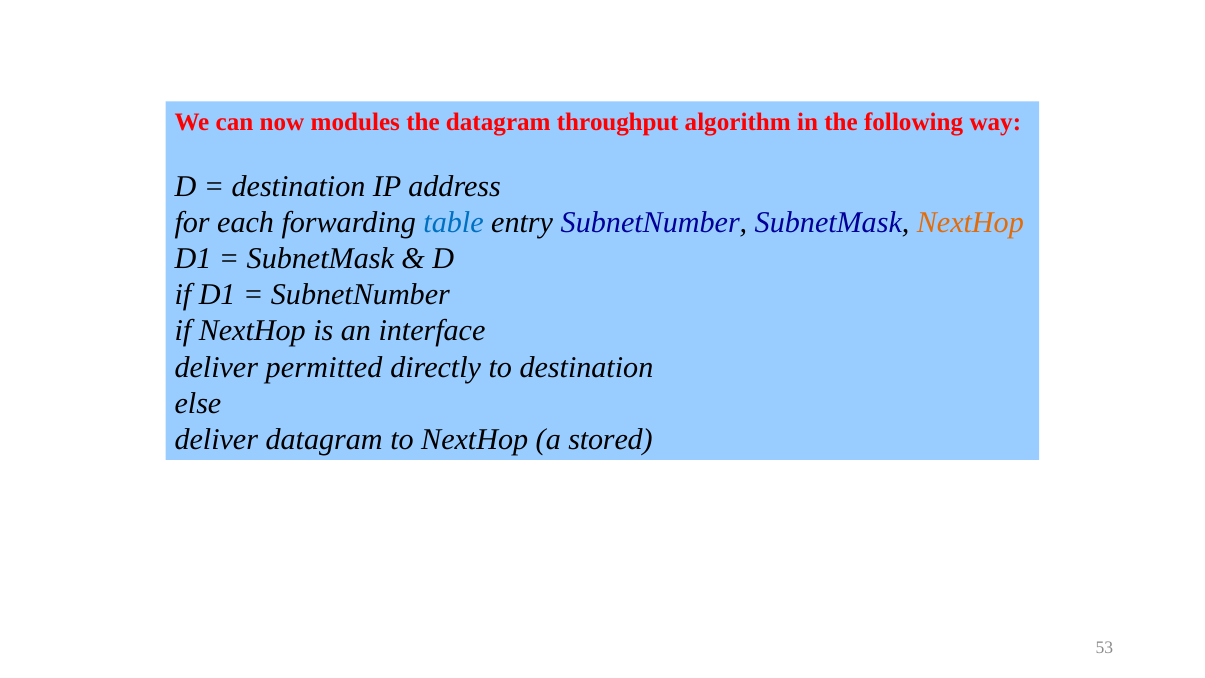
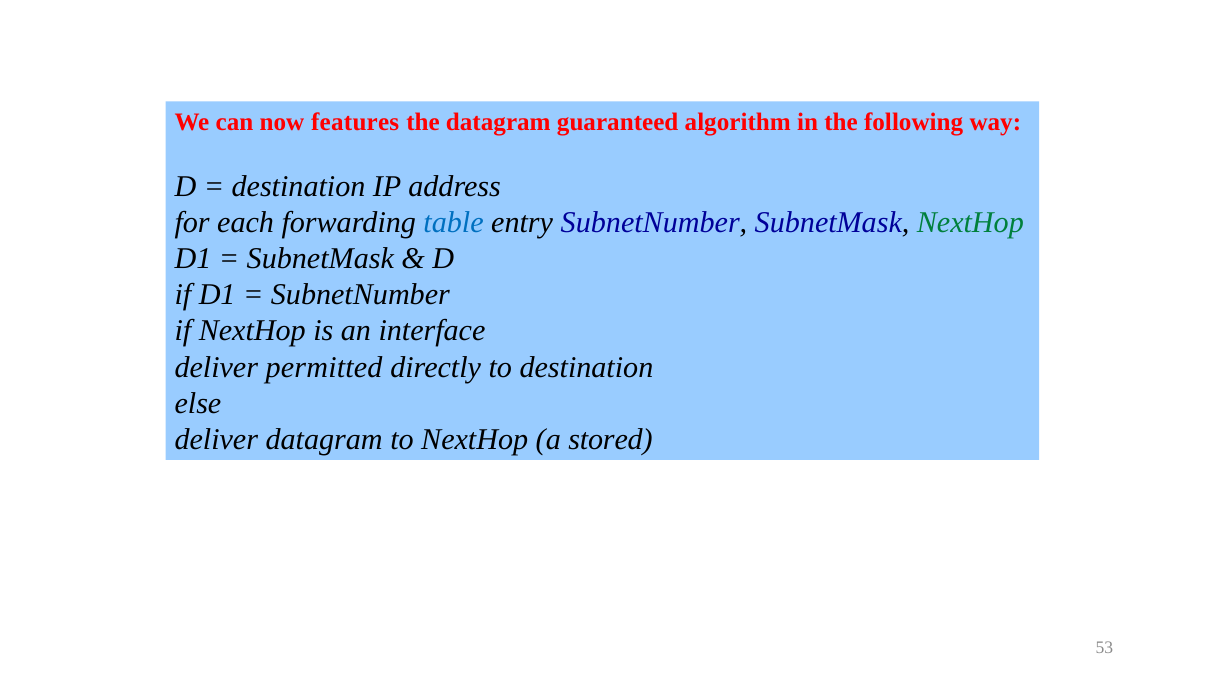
modules: modules -> features
throughput: throughput -> guaranteed
NextHop at (970, 222) colour: orange -> green
